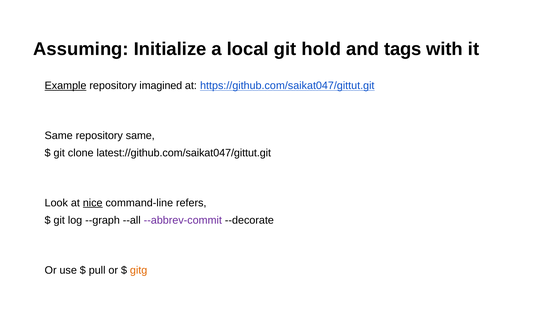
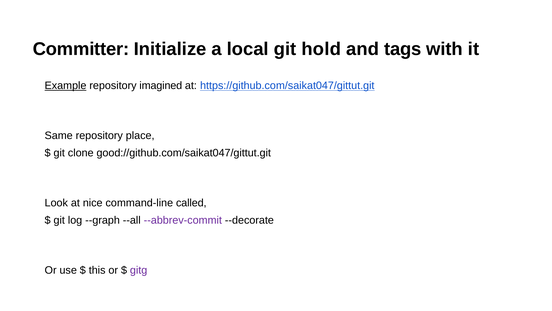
Assuming: Assuming -> Committer
repository same: same -> place
latest://github.com/saikat047/gittut.git: latest://github.com/saikat047/gittut.git -> good://github.com/saikat047/gittut.git
nice underline: present -> none
refers: refers -> called
pull: pull -> this
gitg colour: orange -> purple
